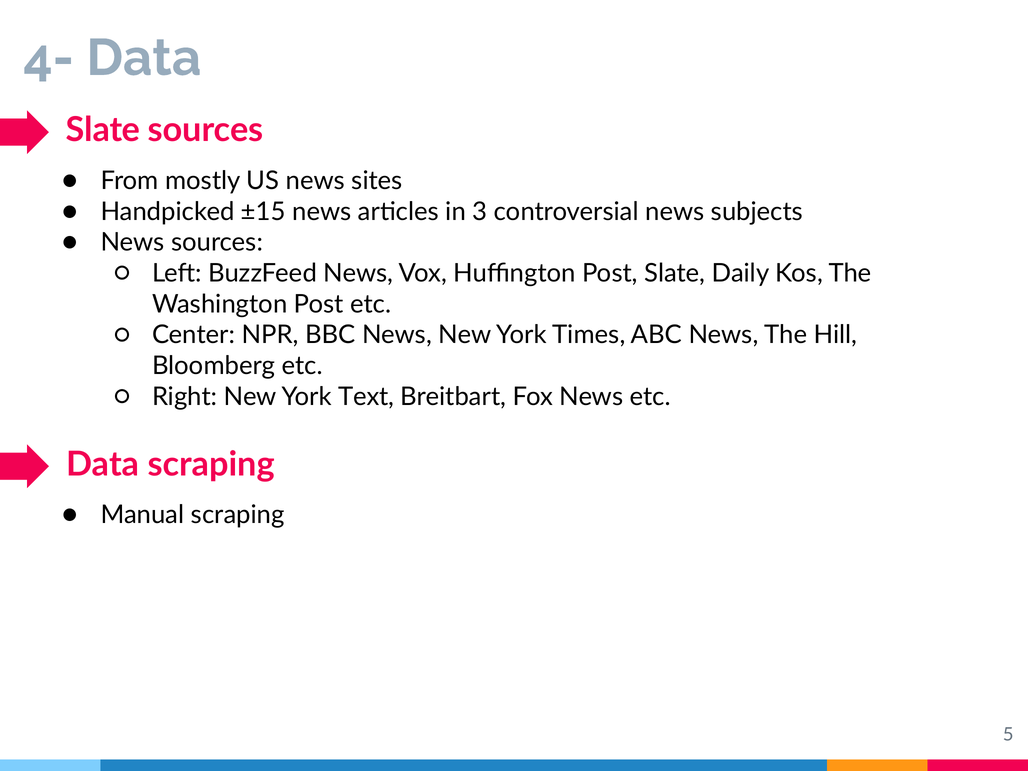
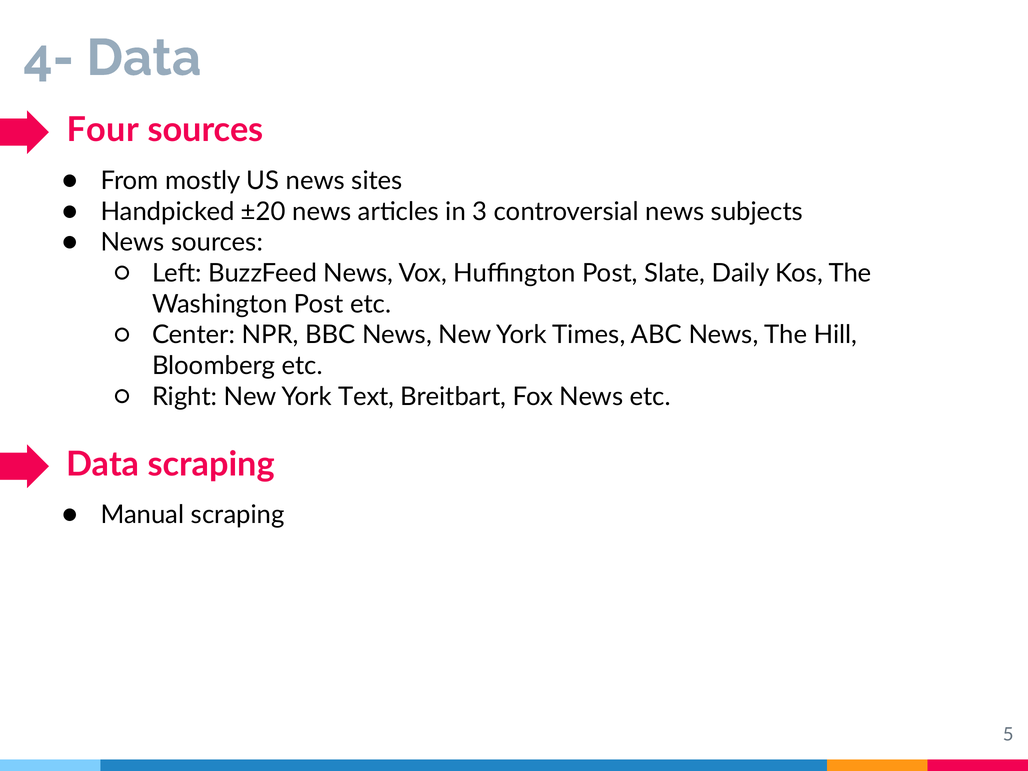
Slate at (103, 130): Slate -> Four
±15: ±15 -> ±20
